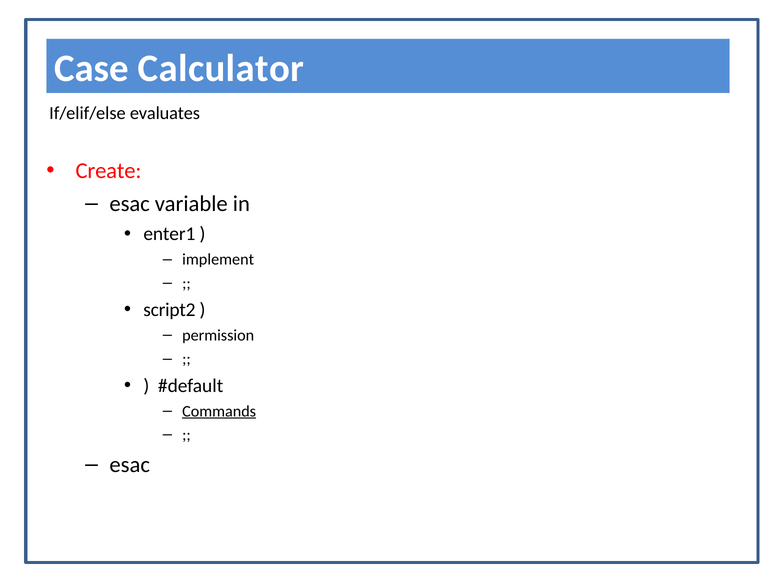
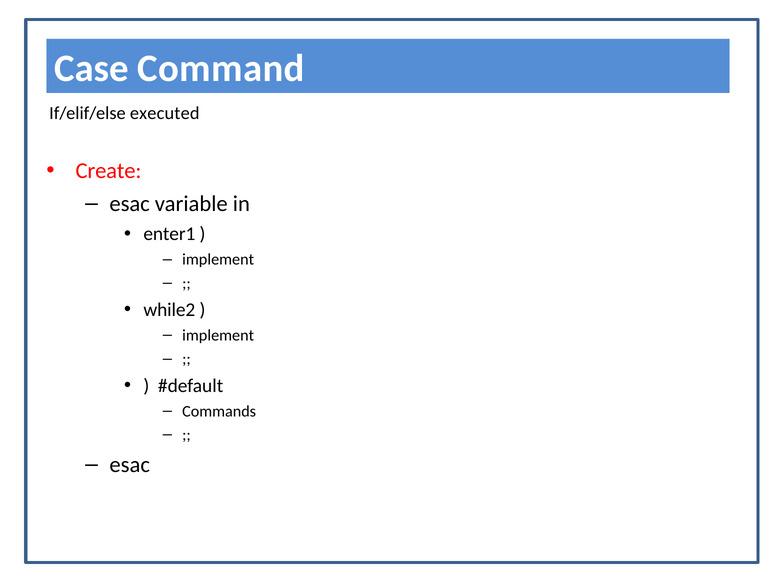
Calculator: Calculator -> Command
evaluates: evaluates -> executed
script2: script2 -> while2
permission at (218, 335): permission -> implement
Commands underline: present -> none
